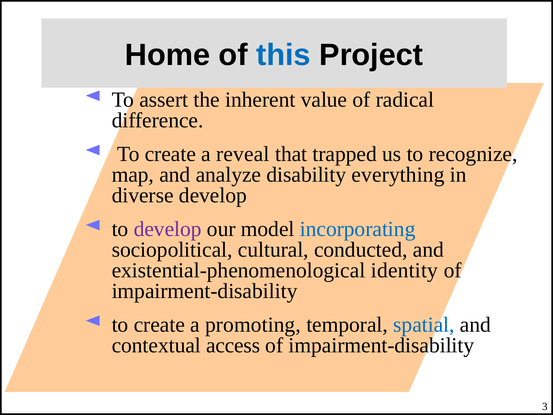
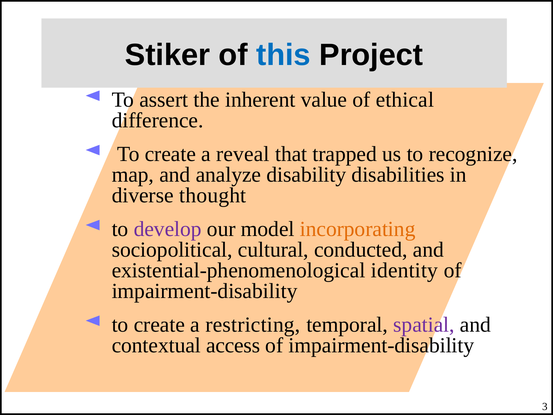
Home: Home -> Stiker
radical: radical -> ethical
everything: everything -> disabilities
diverse develop: develop -> thought
incorporating colour: blue -> orange
promoting: promoting -> restricting
spatial colour: blue -> purple
